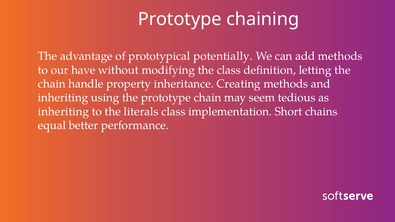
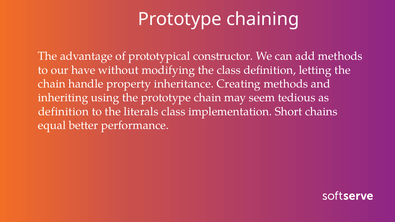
potentially: potentially -> constructor
inheriting at (63, 112): inheriting -> definition
